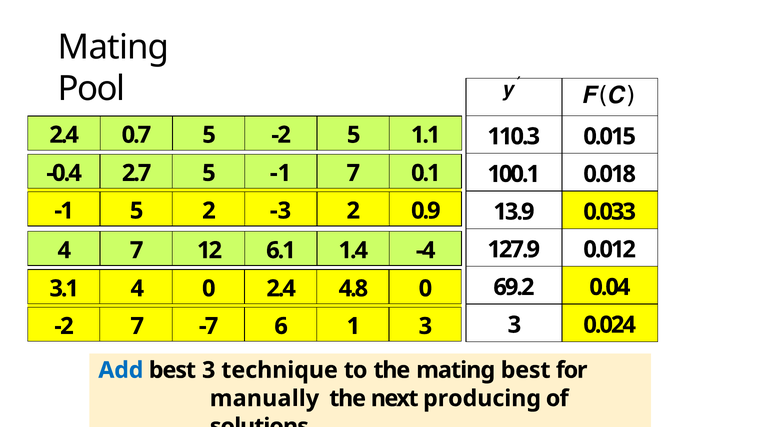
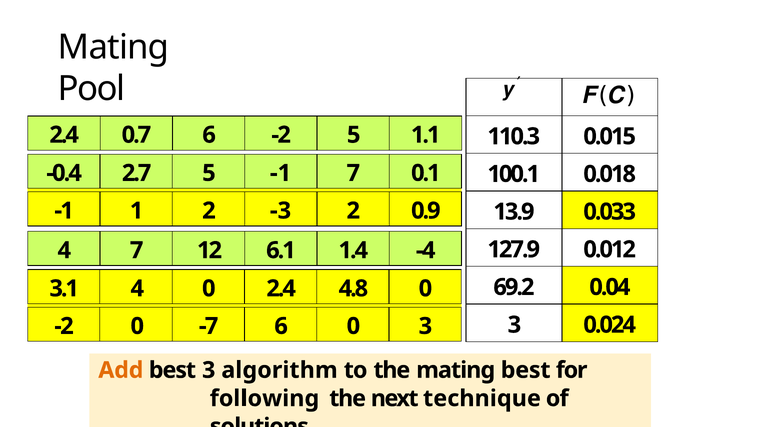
0.7 5: 5 -> 6
-1 5: 5 -> 1
-2 7: 7 -> 0
6 1: 1 -> 0
Add colour: blue -> orange
technique: technique -> algorithm
manually: manually -> following
producing: producing -> technique
